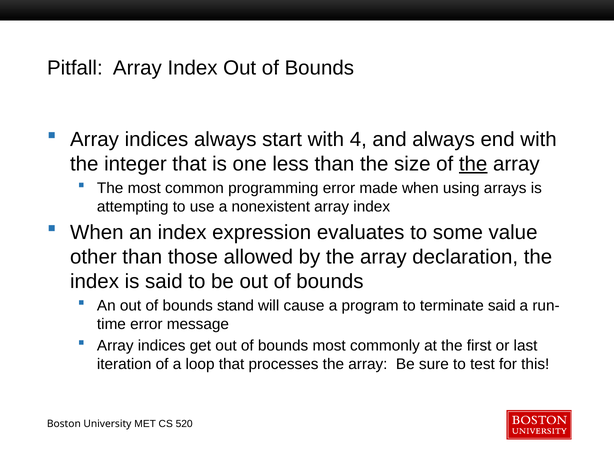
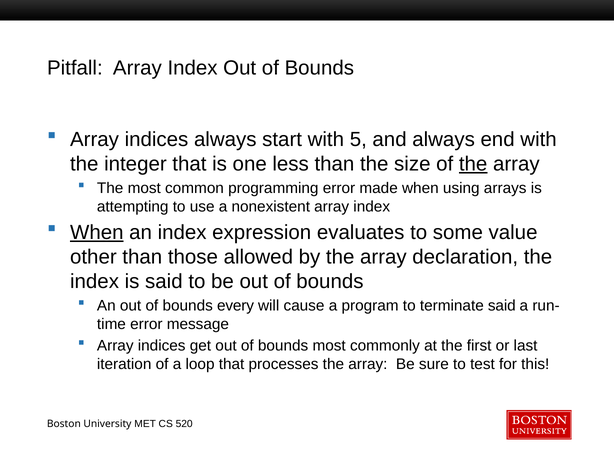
4: 4 -> 5
When at (97, 233) underline: none -> present
stand: stand -> every
